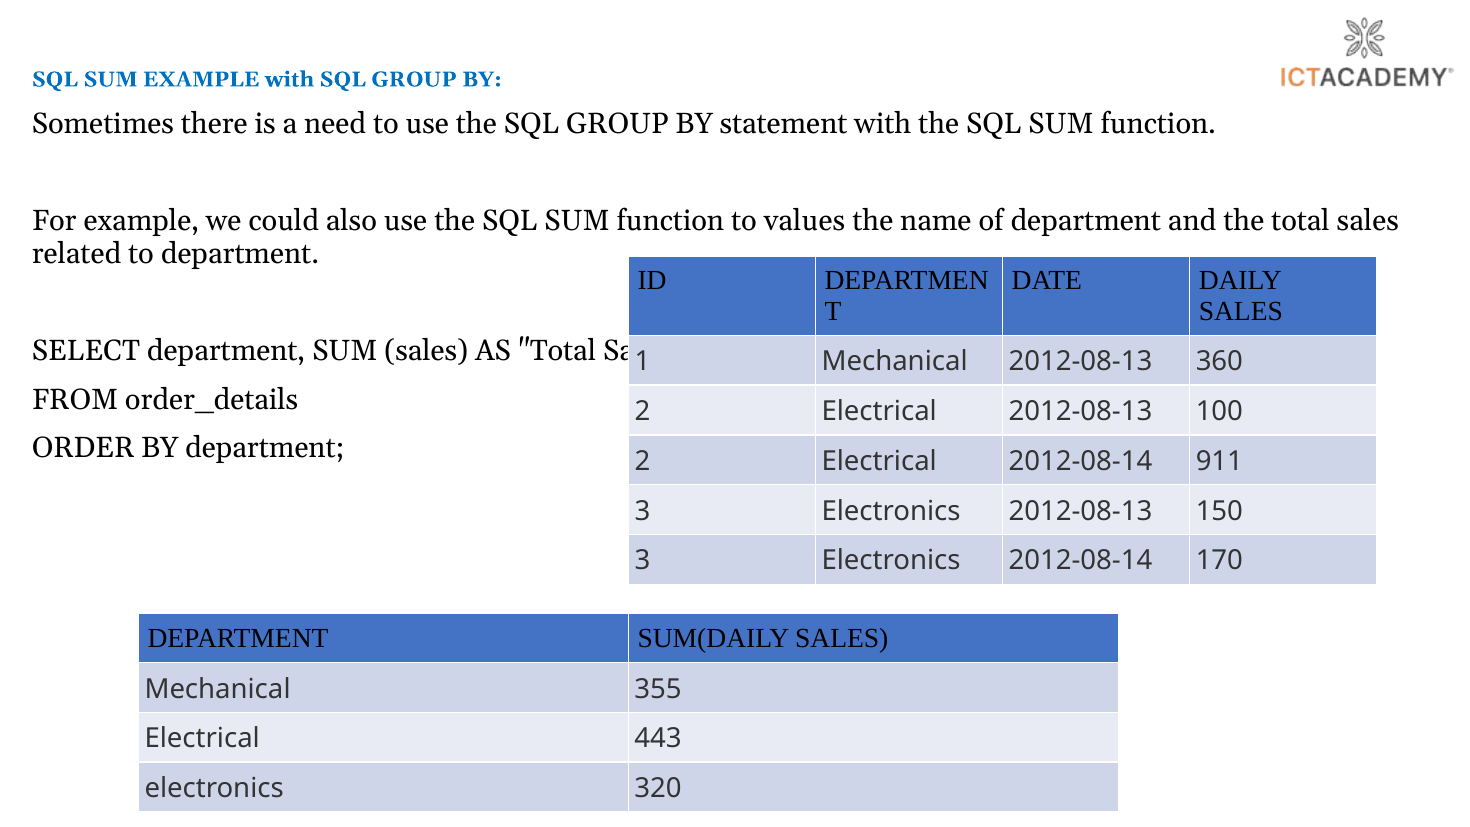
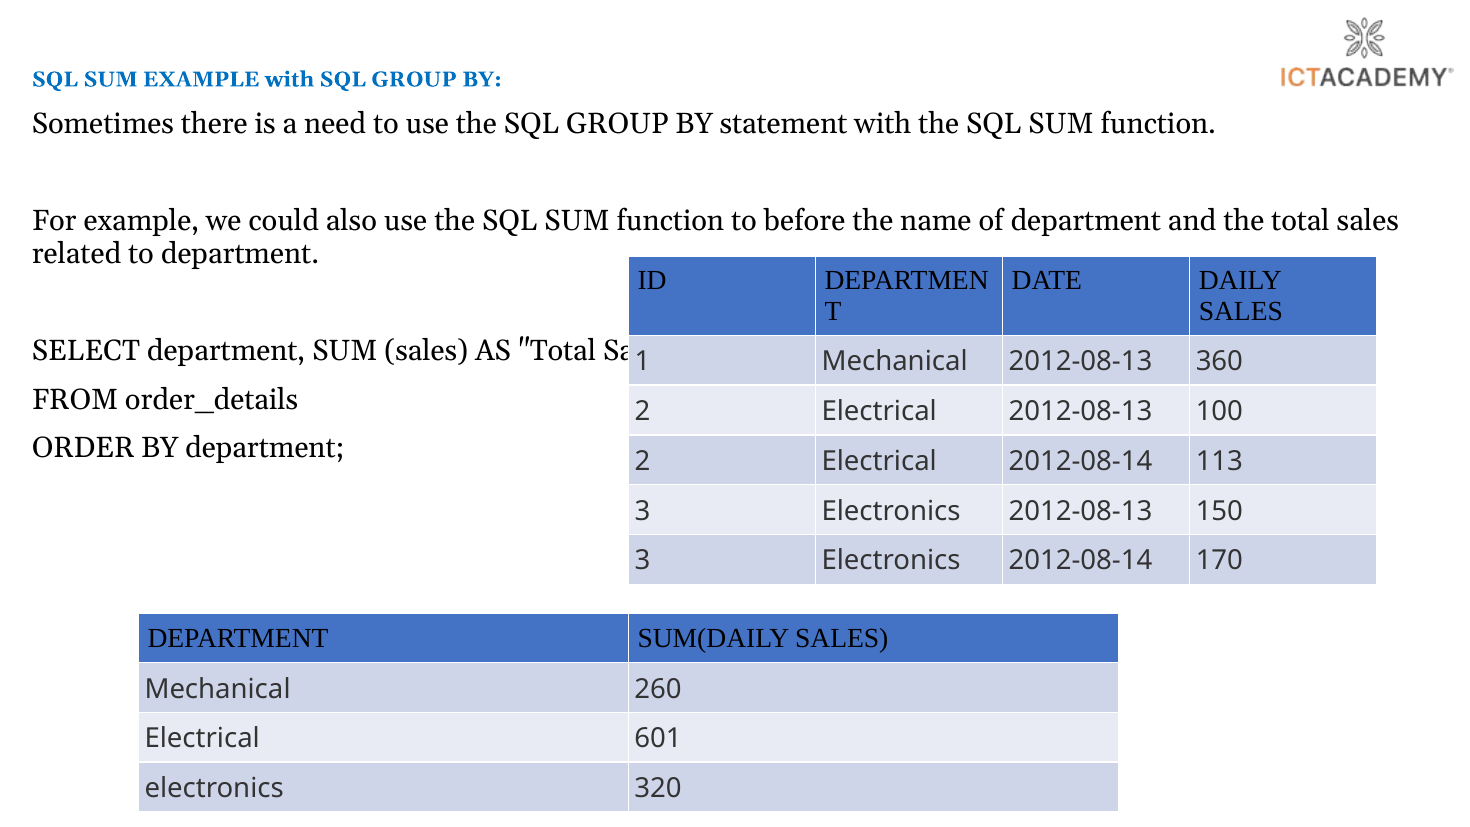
values: values -> before
911: 911 -> 113
355: 355 -> 260
443: 443 -> 601
